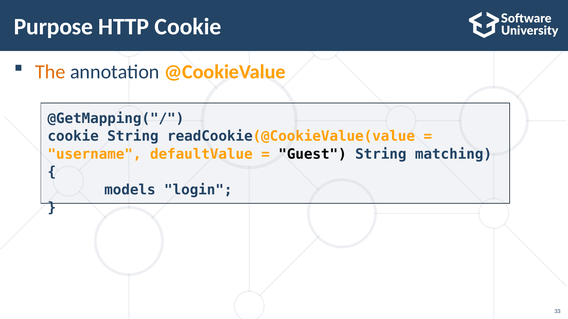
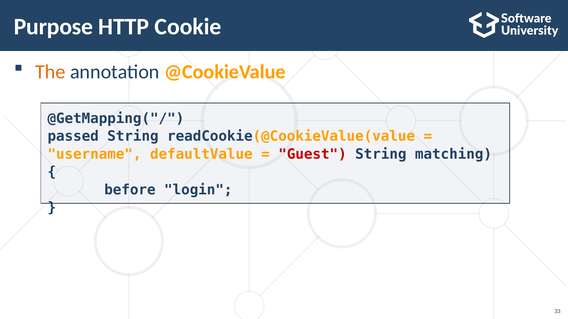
cookie at (73, 136): cookie -> passed
Guest colour: black -> red
models: models -> before
